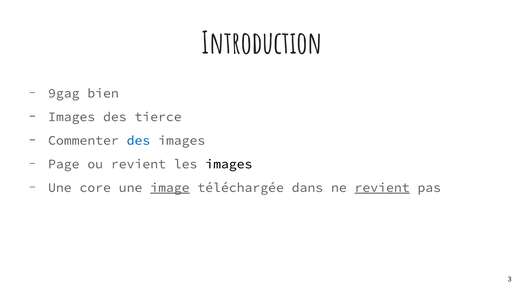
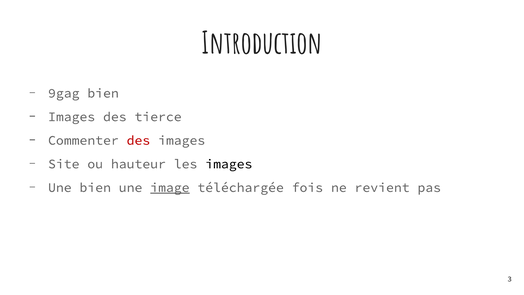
des at (138, 140) colour: blue -> red
Page: Page -> Site
ou revient: revient -> hauteur
Une core: core -> bien
dans: dans -> fois
revient at (382, 187) underline: present -> none
